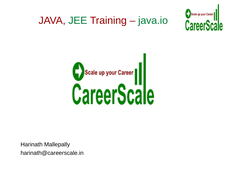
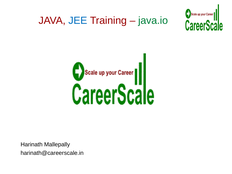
JEE colour: green -> blue
